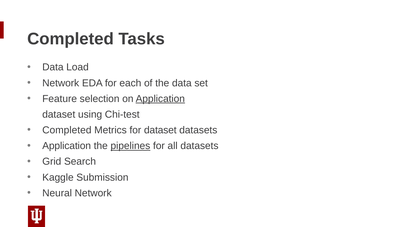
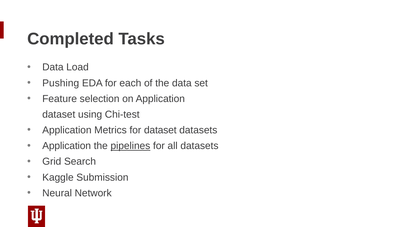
Network at (61, 83): Network -> Pushing
Application at (160, 99) underline: present -> none
Completed at (67, 130): Completed -> Application
